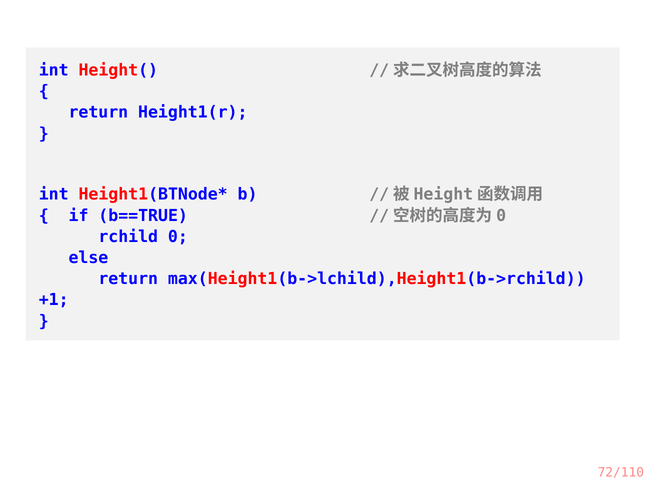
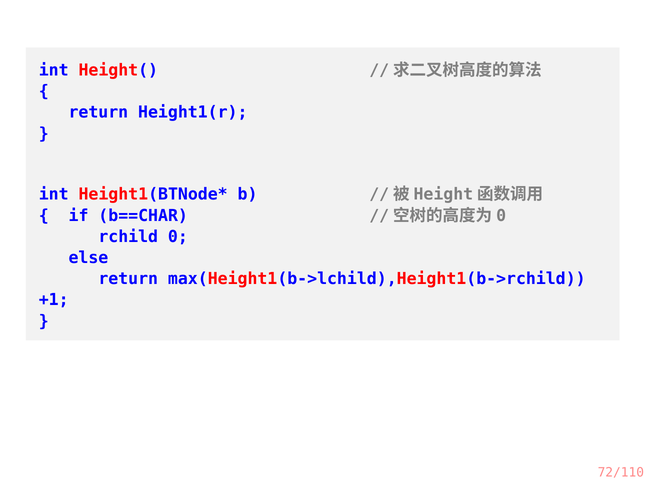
b==TRUE: b==TRUE -> b==CHAR
